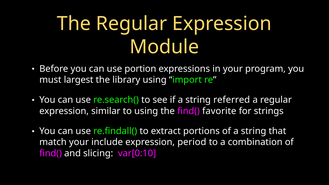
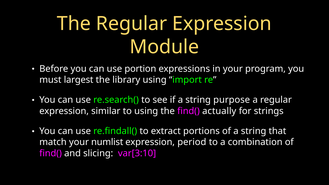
referred: referred -> purpose
favorite: favorite -> actually
include: include -> numlist
var[0:10: var[0:10 -> var[3:10
